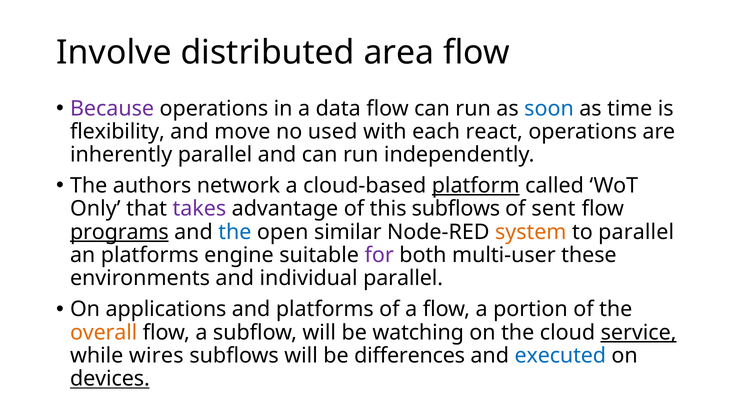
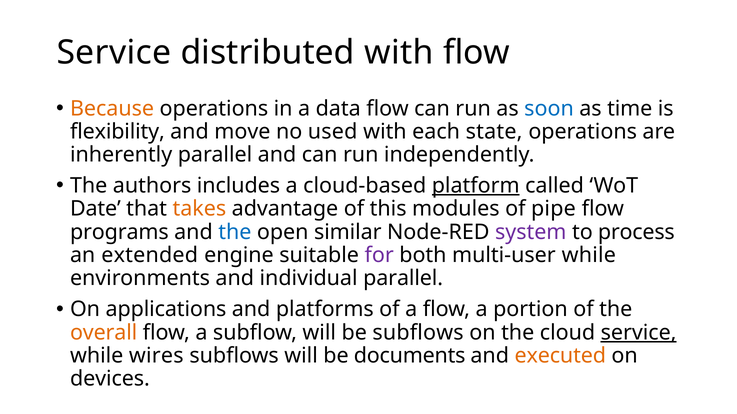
Involve at (114, 53): Involve -> Service
distributed area: area -> with
Because colour: purple -> orange
react: react -> state
network: network -> includes
Only: Only -> Date
takes colour: purple -> orange
this subflows: subflows -> modules
sent: sent -> pipe
programs underline: present -> none
system colour: orange -> purple
to parallel: parallel -> process
an platforms: platforms -> extended
multi-user these: these -> while
be watching: watching -> subflows
differences: differences -> documents
executed colour: blue -> orange
devices underline: present -> none
